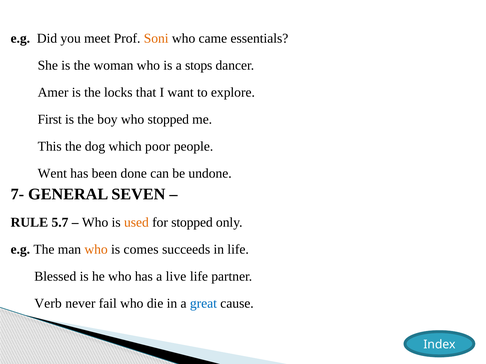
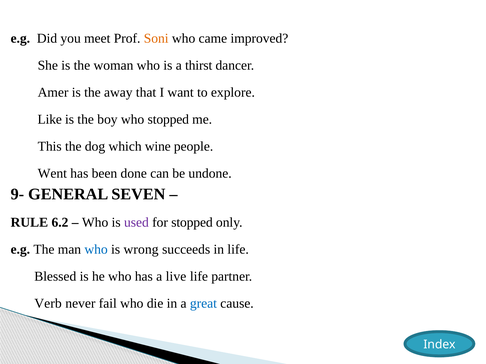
essentials: essentials -> improved
stops: stops -> thirst
locks: locks -> away
First: First -> Like
poor: poor -> wine
7-: 7- -> 9-
5.7: 5.7 -> 6.2
used colour: orange -> purple
who at (96, 250) colour: orange -> blue
comes: comes -> wrong
